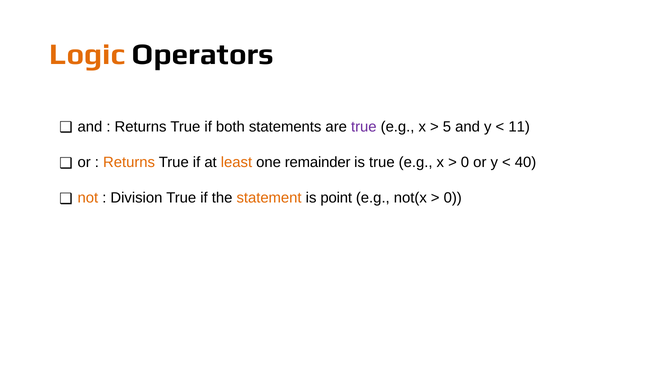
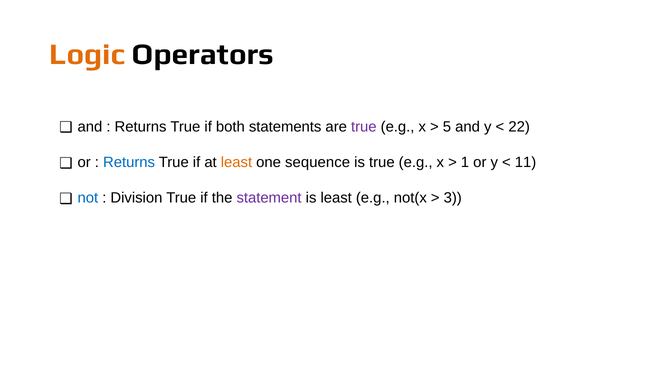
11: 11 -> 22
Returns at (129, 162) colour: orange -> blue
remainder: remainder -> sequence
0 at (465, 162): 0 -> 1
40: 40 -> 11
not colour: orange -> blue
statement colour: orange -> purple
is point: point -> least
0 at (453, 198): 0 -> 3
